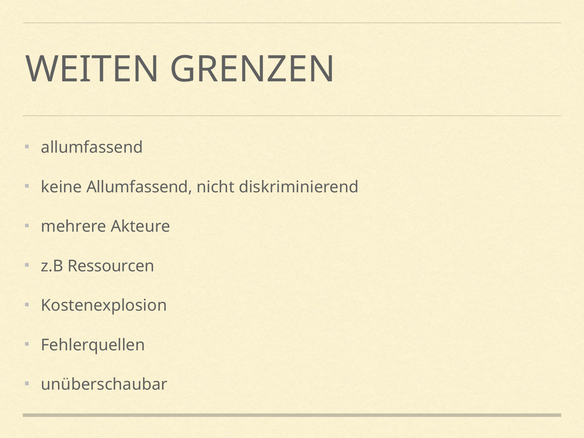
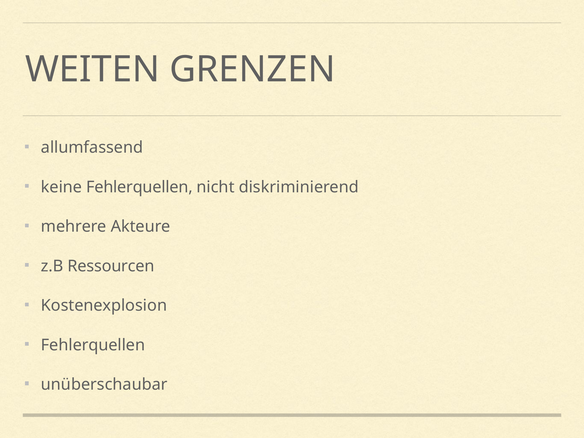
keine Allumfassend: Allumfassend -> Fehlerquellen
